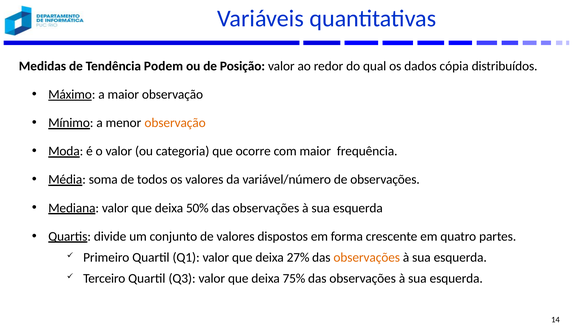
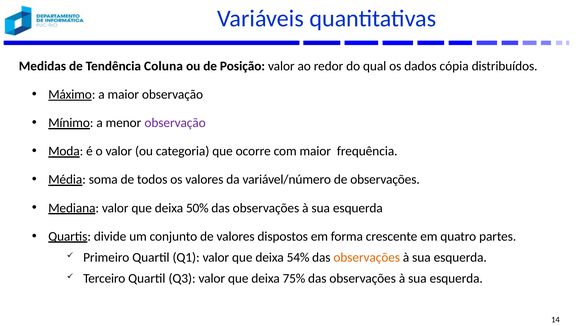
Podem: Podem -> Coluna
observação at (175, 123) colour: orange -> purple
27%: 27% -> 54%
